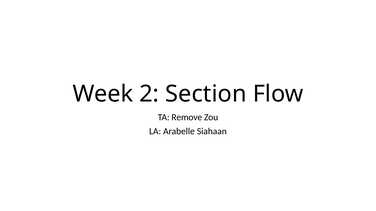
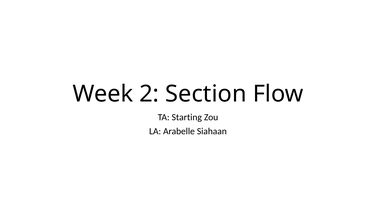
Remove: Remove -> Starting
